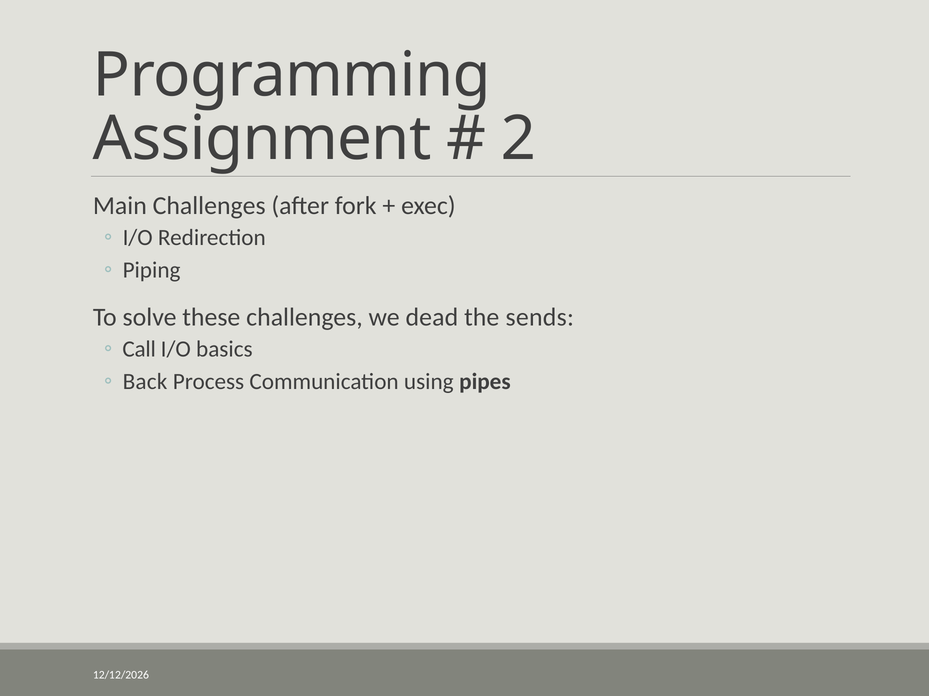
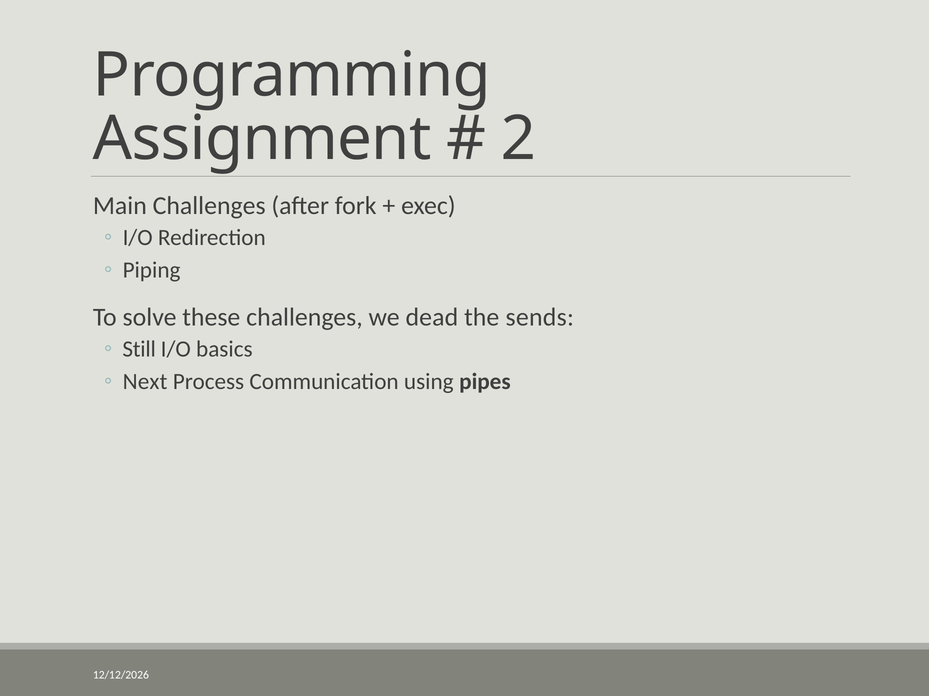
Call: Call -> Still
Back: Back -> Next
